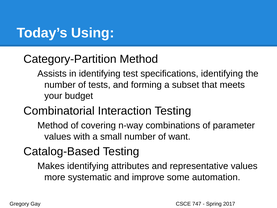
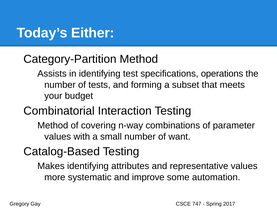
Using: Using -> Either
specifications identifying: identifying -> operations
